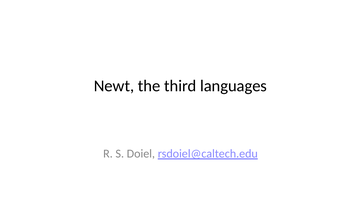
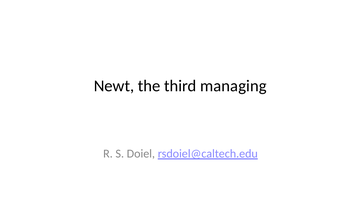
languages: languages -> managing
